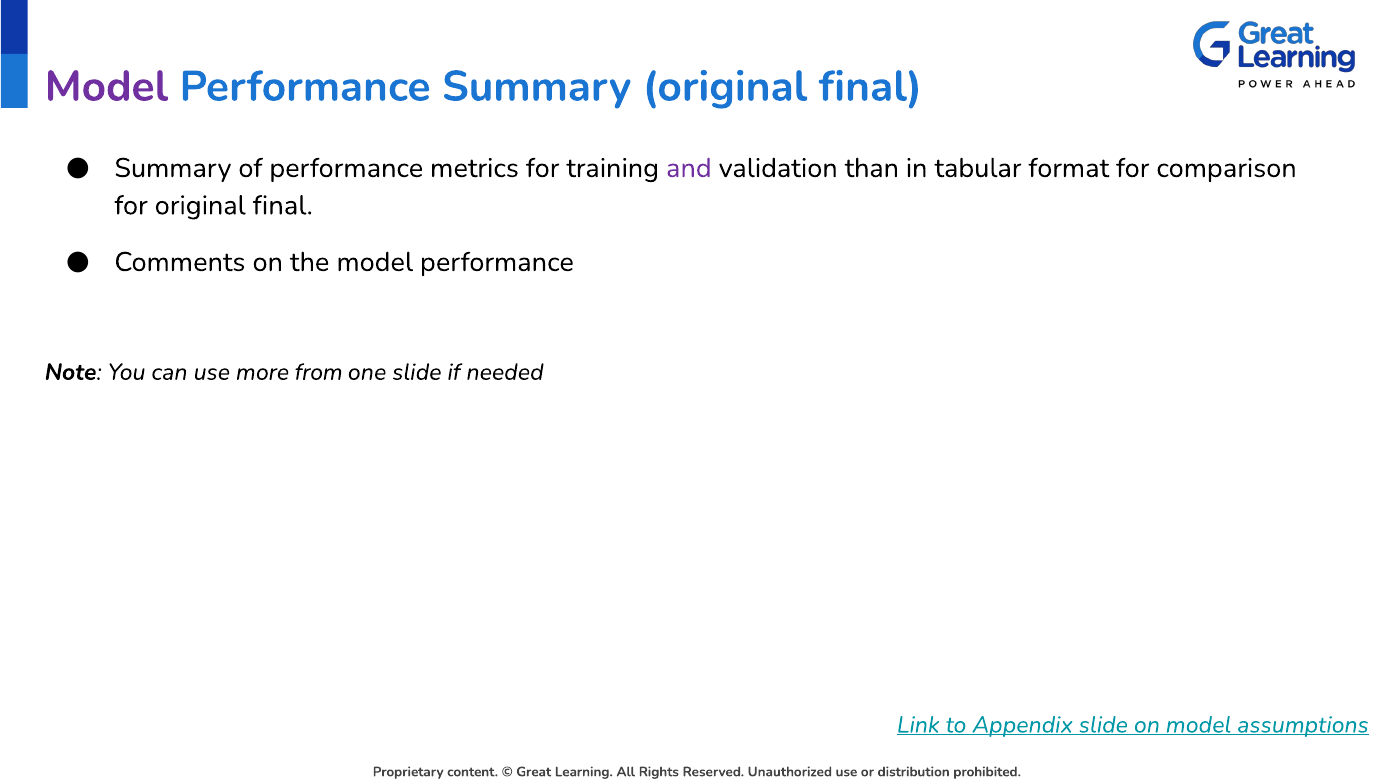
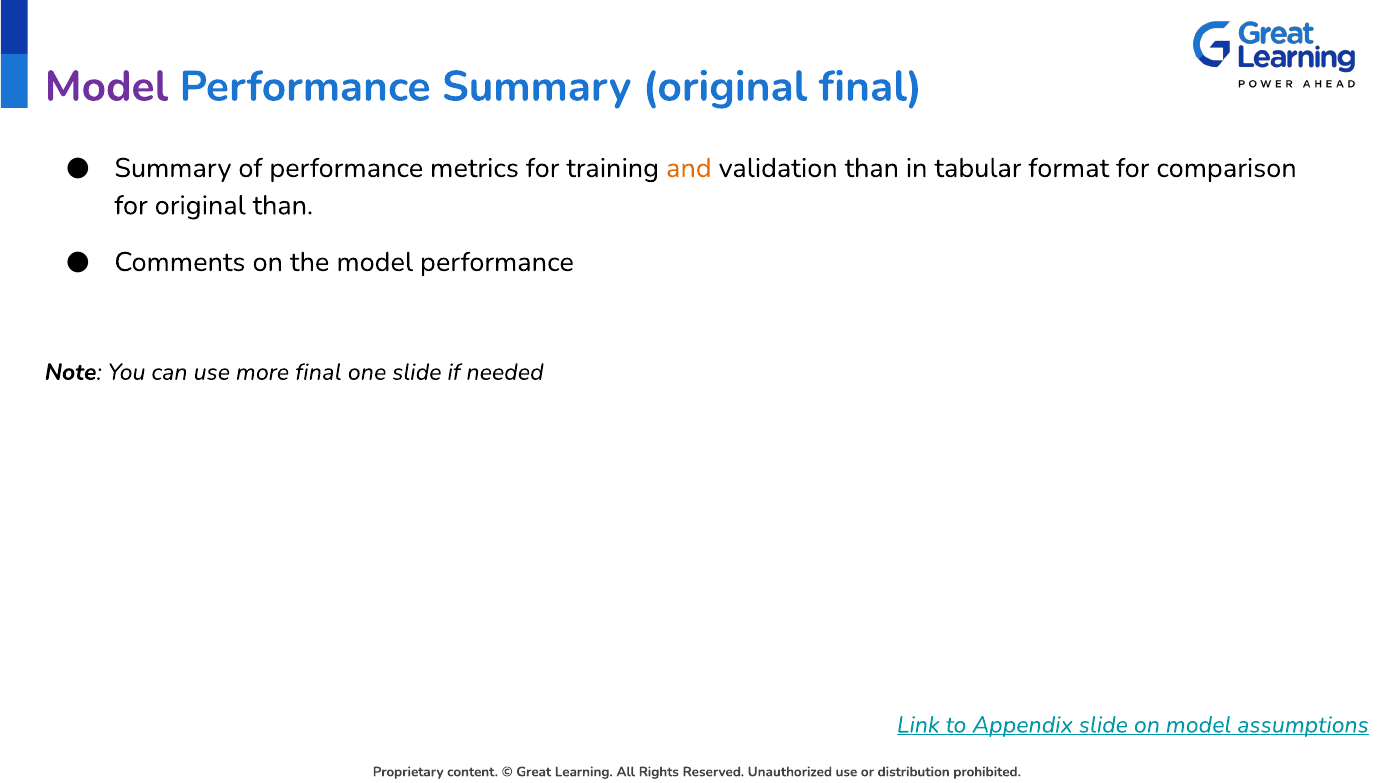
and colour: purple -> orange
for original final: final -> than
more from: from -> final
